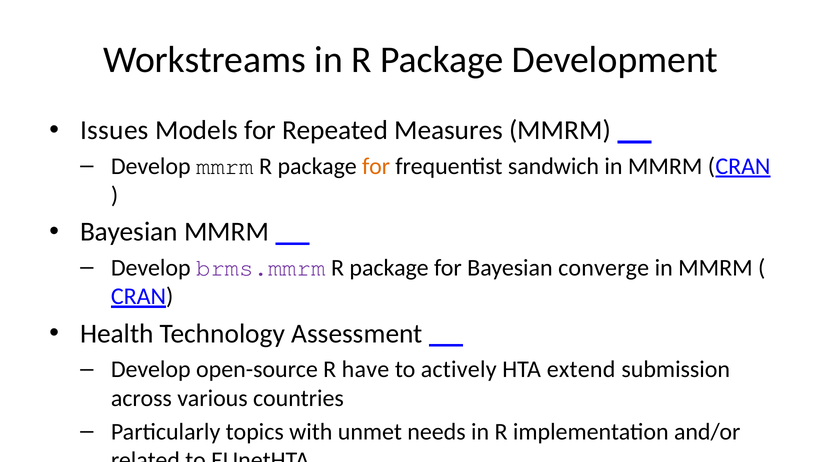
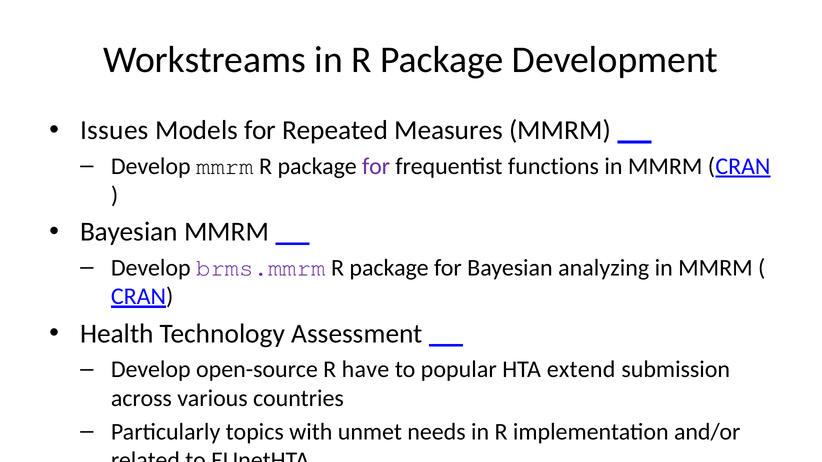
for at (376, 166) colour: orange -> purple
sandwich: sandwich -> functions
converge: converge -> analyzing
actively: actively -> popular
